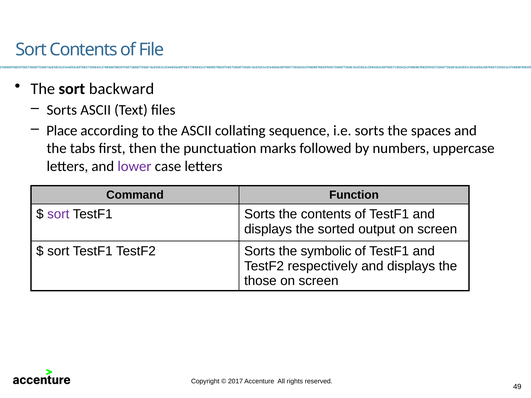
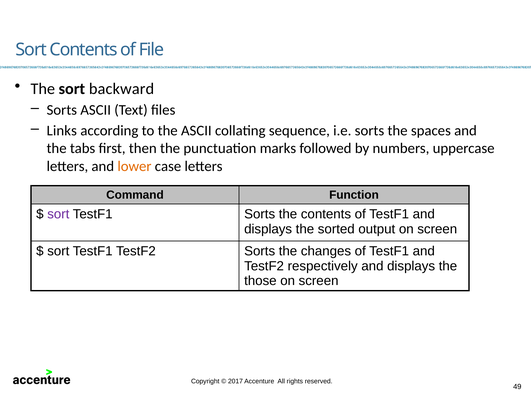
Place: Place -> Links
lower colour: purple -> orange
symbolic: symbolic -> changes
